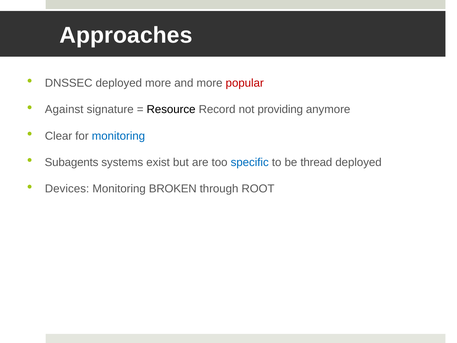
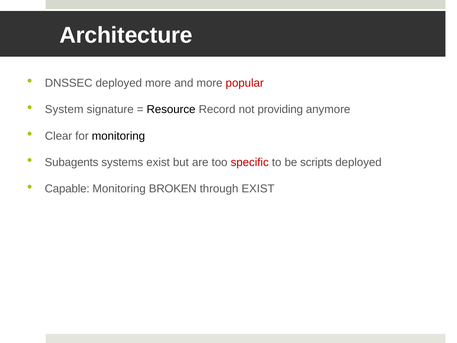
Approaches: Approaches -> Architecture
Against: Against -> System
monitoring at (118, 136) colour: blue -> black
specific colour: blue -> red
thread: thread -> scripts
Devices: Devices -> Capable
through ROOT: ROOT -> EXIST
